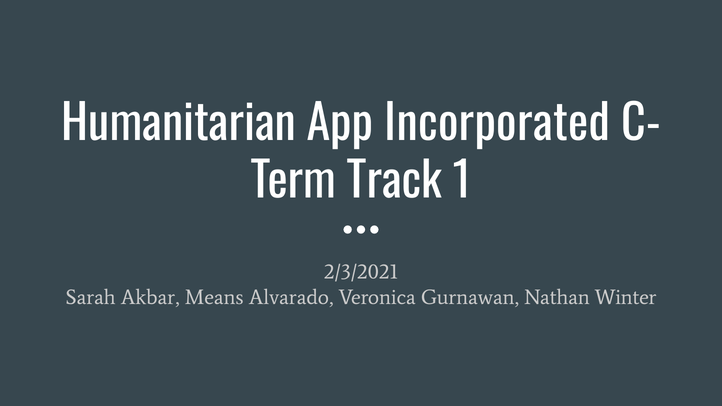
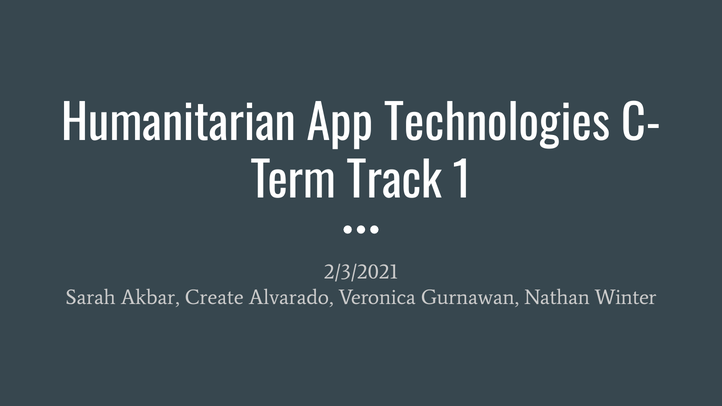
Incorporated: Incorporated -> Technologies
Means: Means -> Create
